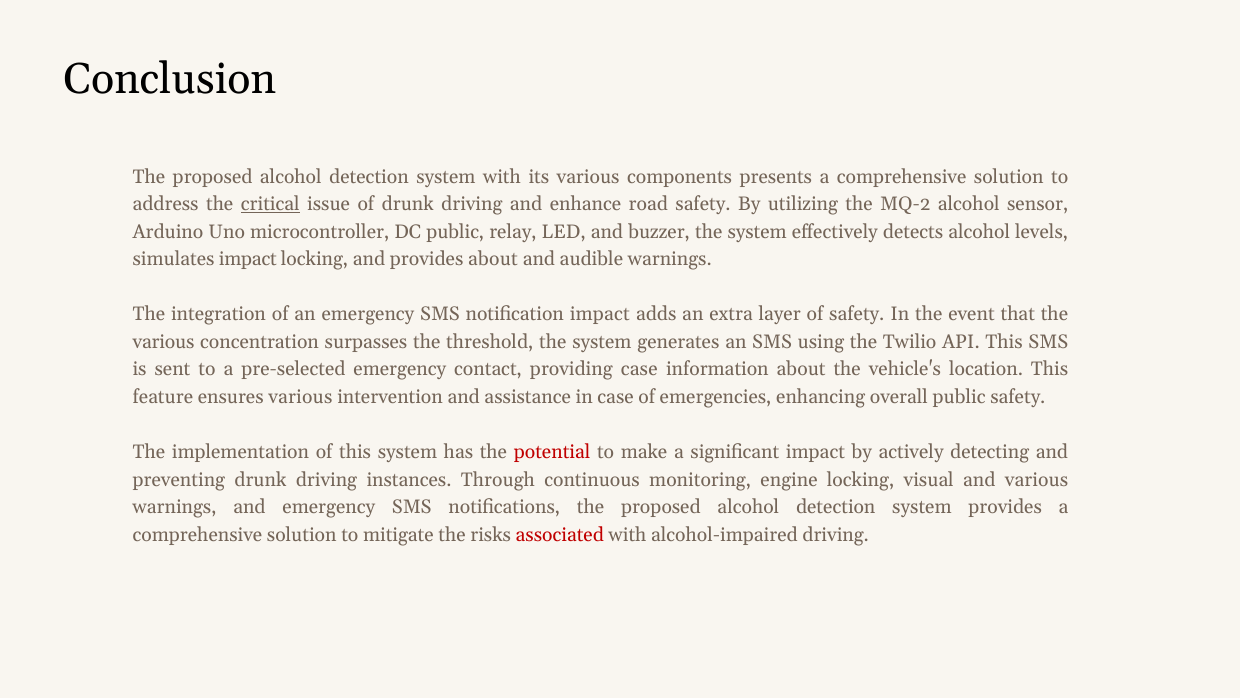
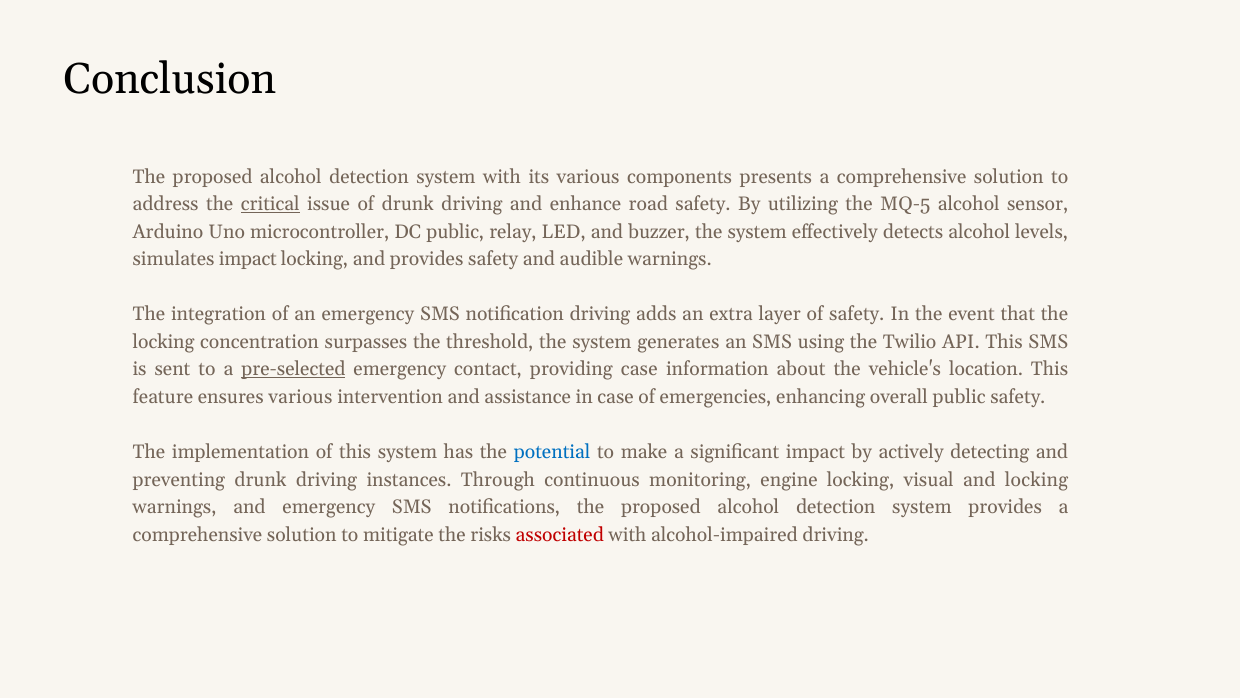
MQ-2: MQ-2 -> MQ-5
provides about: about -> safety
notification impact: impact -> driving
various at (164, 342): various -> locking
pre-selected underline: none -> present
potential colour: red -> blue
and various: various -> locking
